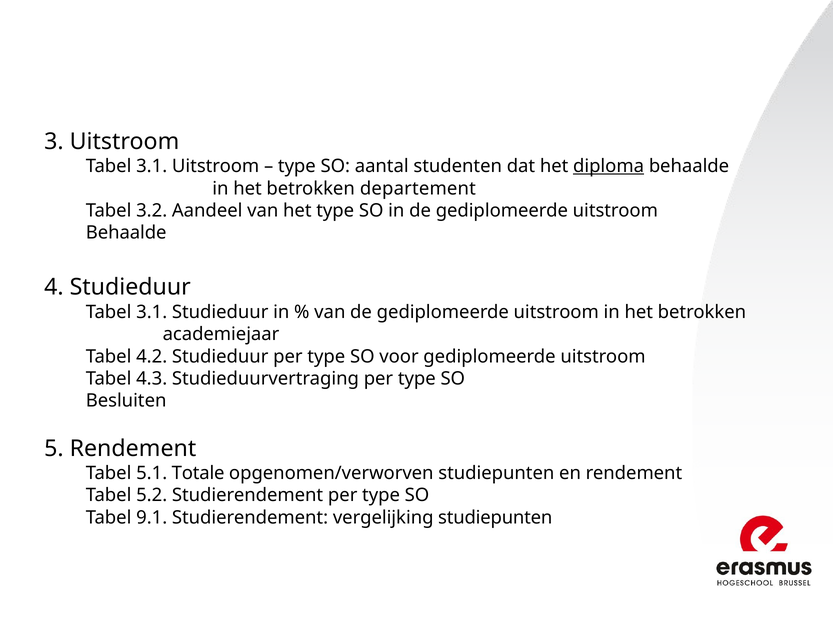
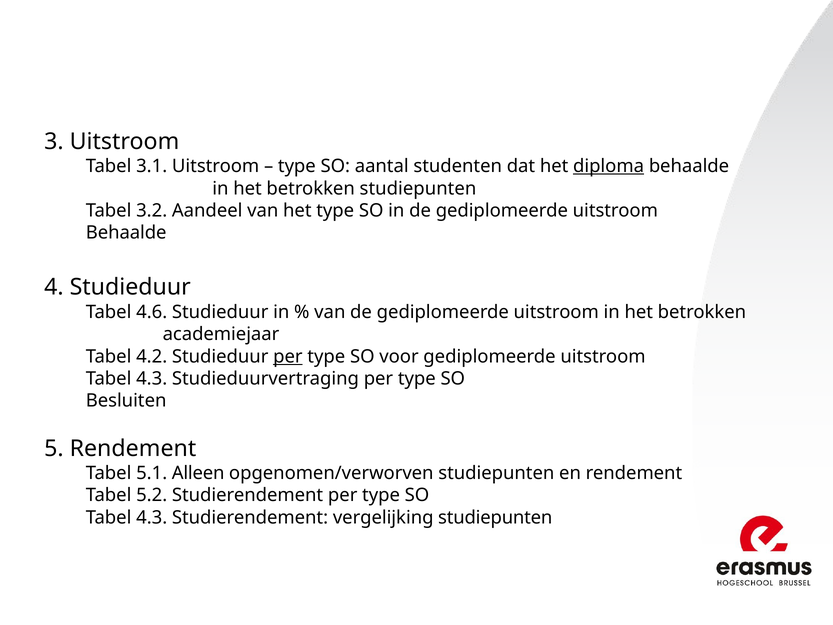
betrokken departement: departement -> studiepunten
3.1 at (152, 312): 3.1 -> 4.6
per at (288, 356) underline: none -> present
Totale: Totale -> Alleen
9.1 at (152, 517): 9.1 -> 4.3
